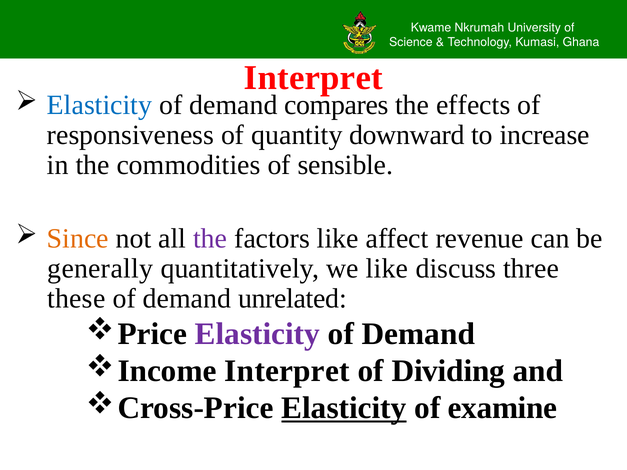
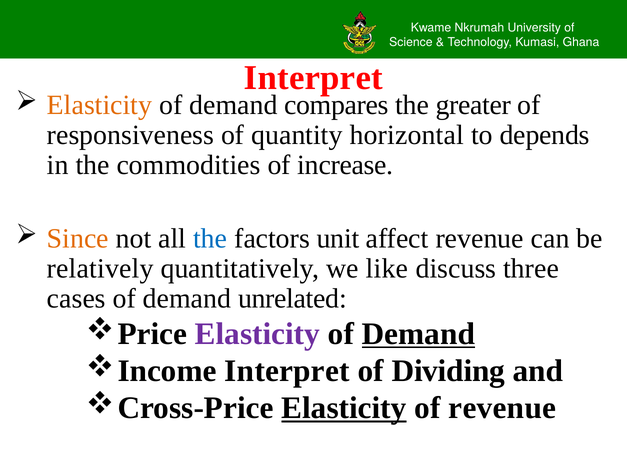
Elasticity at (100, 105) colour: blue -> orange
effects: effects -> greater
downward: downward -> horizontal
increase: increase -> depends
sensible: sensible -> increase
the at (210, 239) colour: purple -> blue
factors like: like -> unit
generally: generally -> relatively
these: these -> cases
Demand at (418, 334) underline: none -> present
of examine: examine -> revenue
